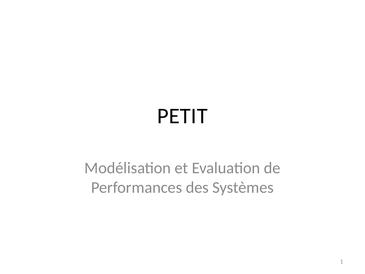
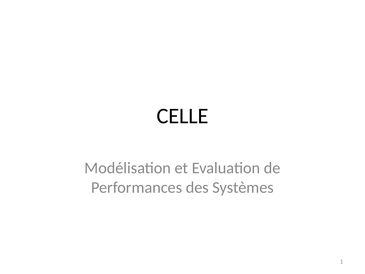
PETIT: PETIT -> CELLE
